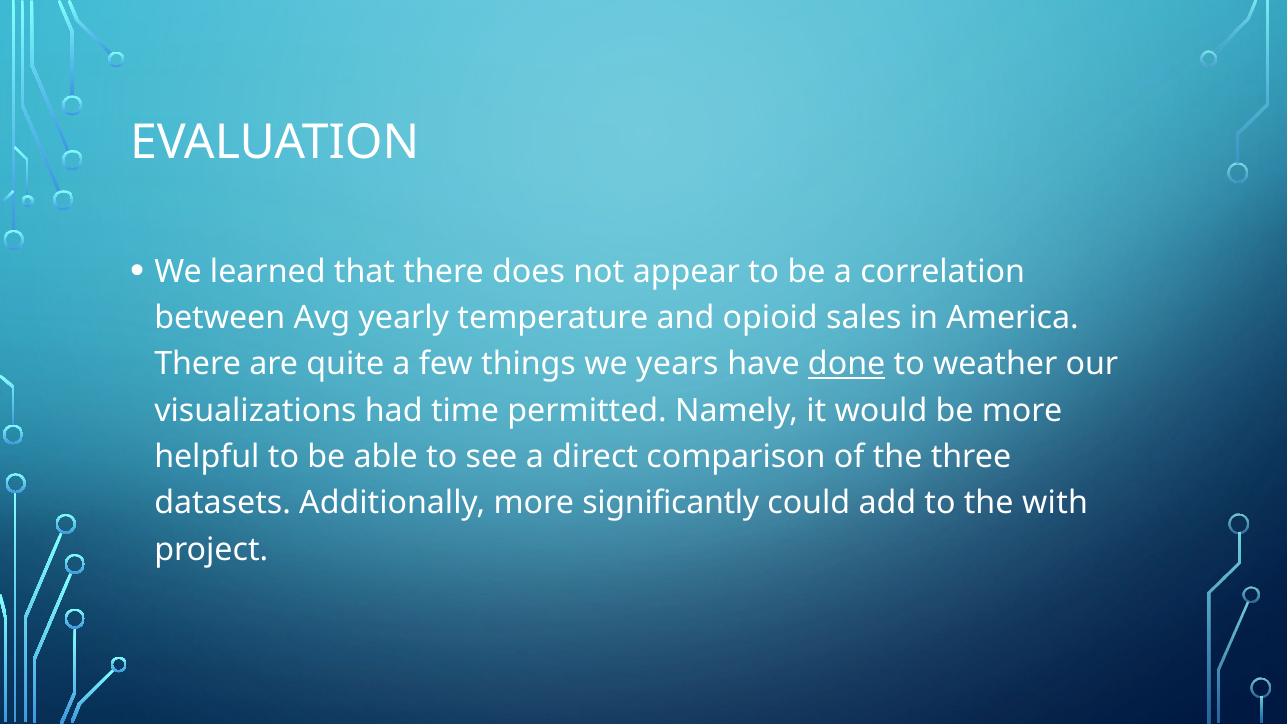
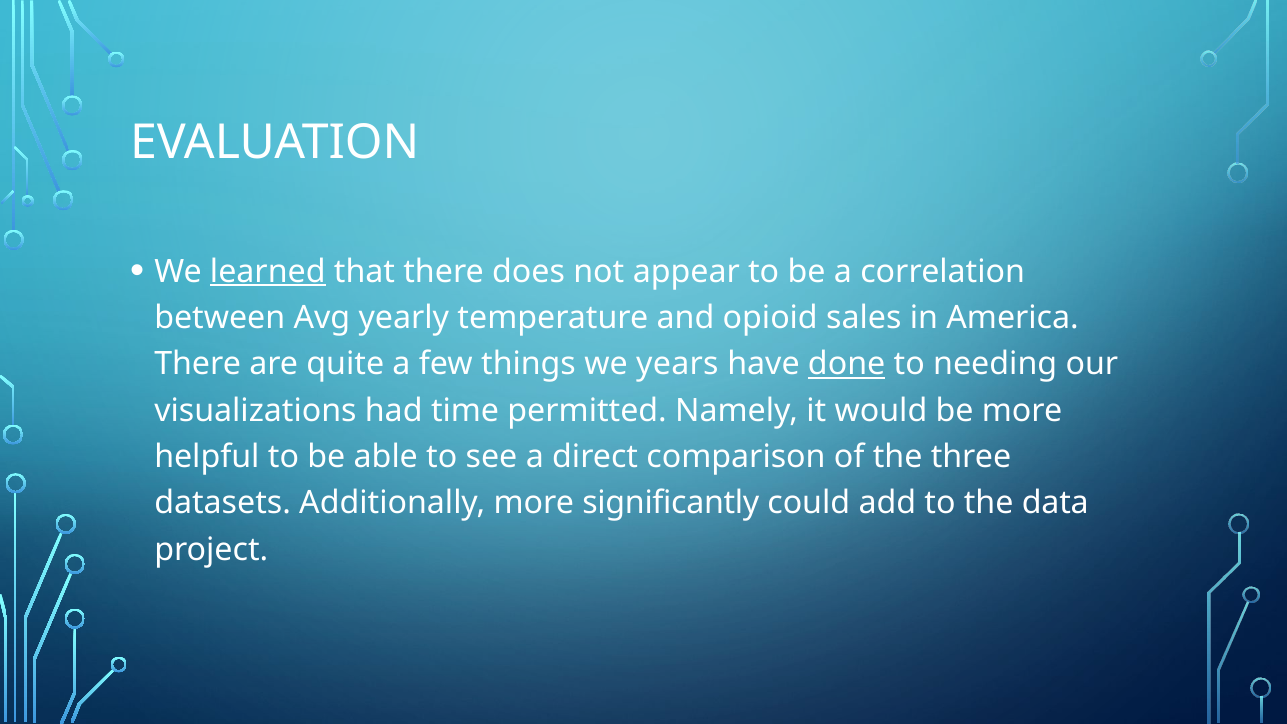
learned underline: none -> present
weather: weather -> needing
with: with -> data
